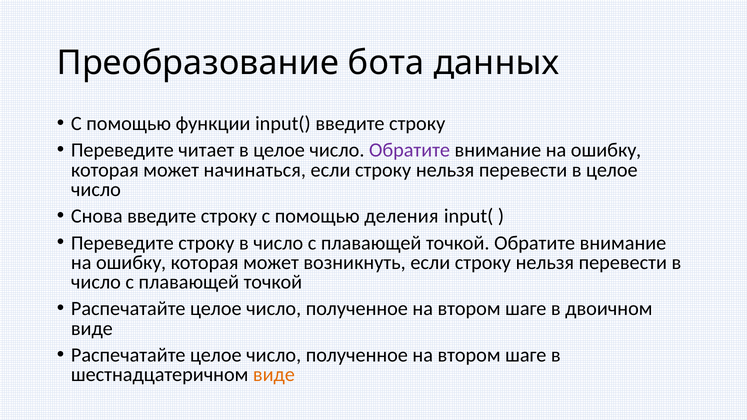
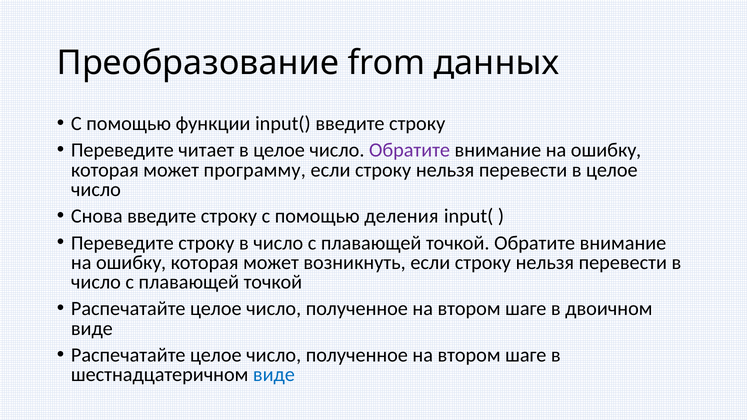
бота: бота -> from
начинаться: начинаться -> программу
виде at (274, 375) colour: orange -> blue
